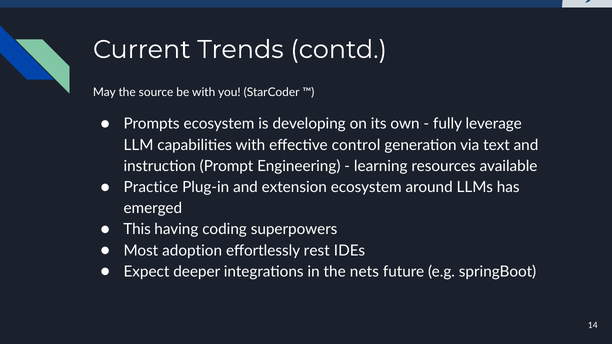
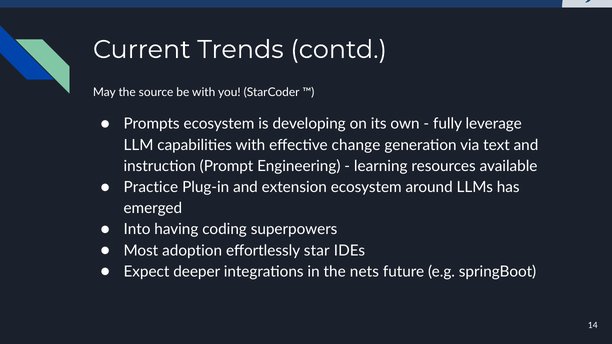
control: control -> change
This: This -> Into
rest: rest -> star
